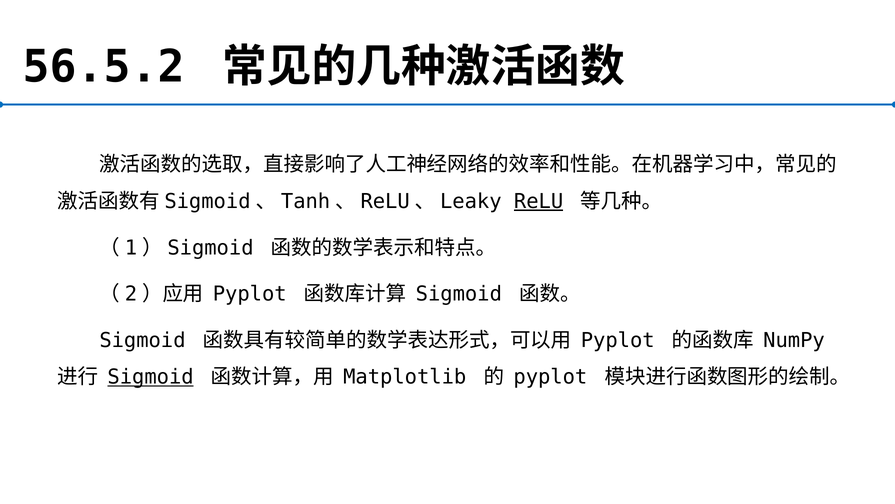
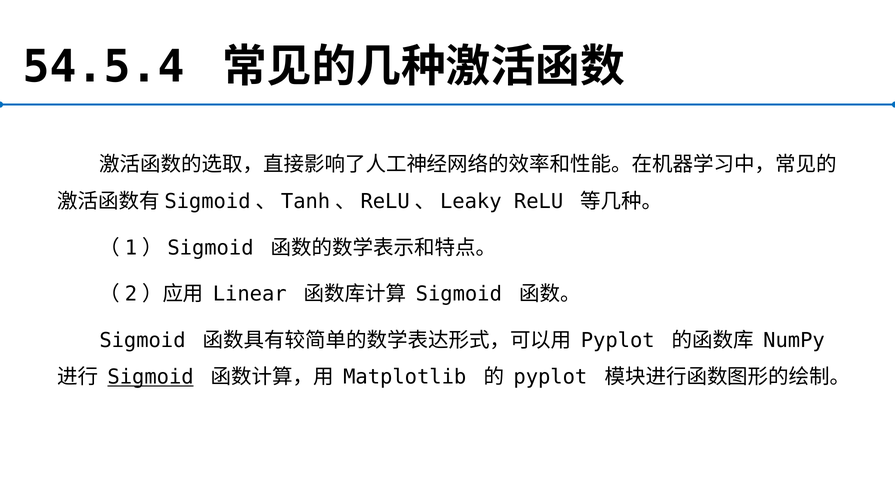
56.5.2: 56.5.2 -> 54.5.4
ReLU underline: present -> none
Pyplot at (250, 294): Pyplot -> Linear
